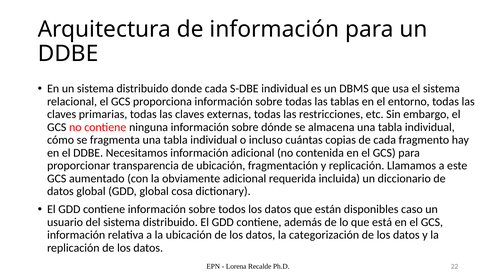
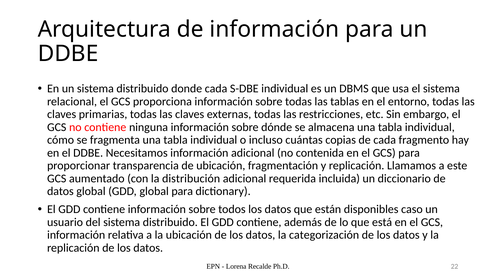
obviamente: obviamente -> distribución
global cosa: cosa -> para
